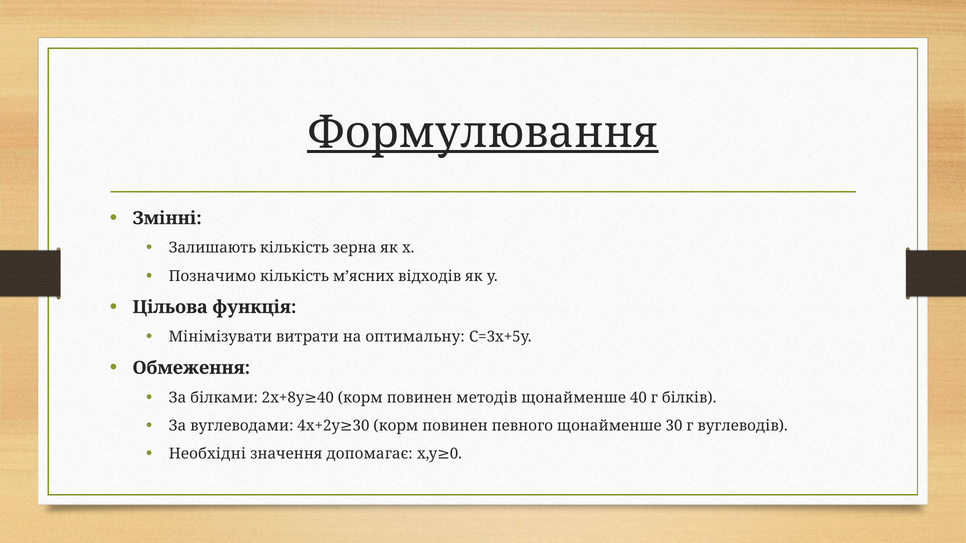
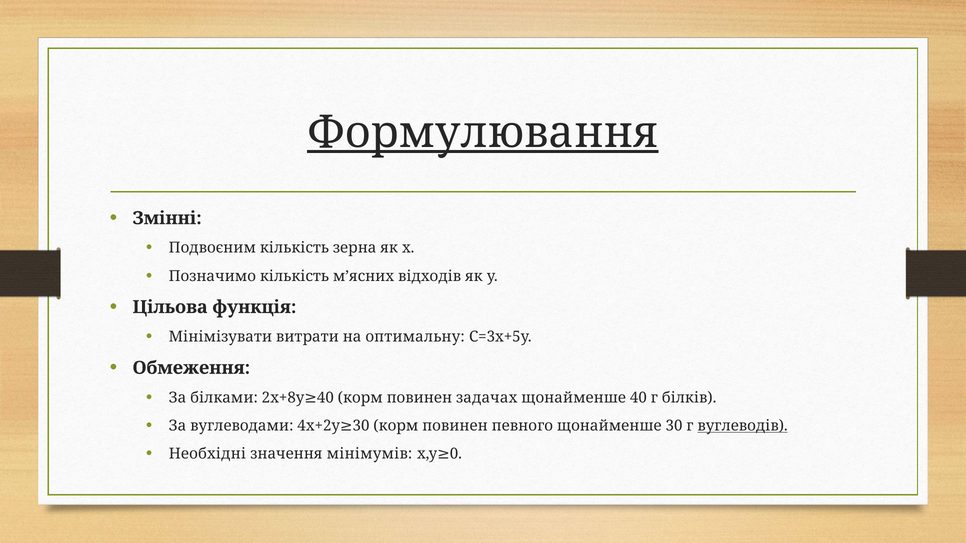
Залишають: Залишають -> Подвоєним
методів: методів -> задачах
вуглеводів underline: none -> present
допомагає: допомагає -> мінімумів
